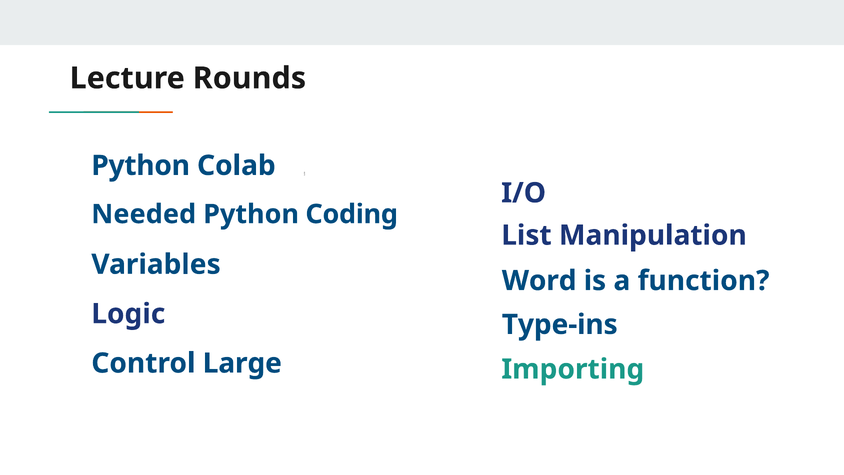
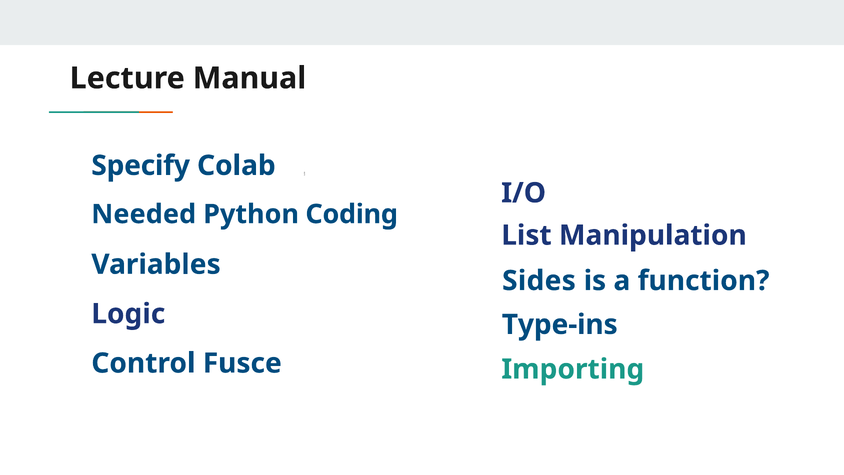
Rounds: Rounds -> Manual
Python at (141, 166): Python -> Specify
Word: Word -> Sides
Large: Large -> Fusce
